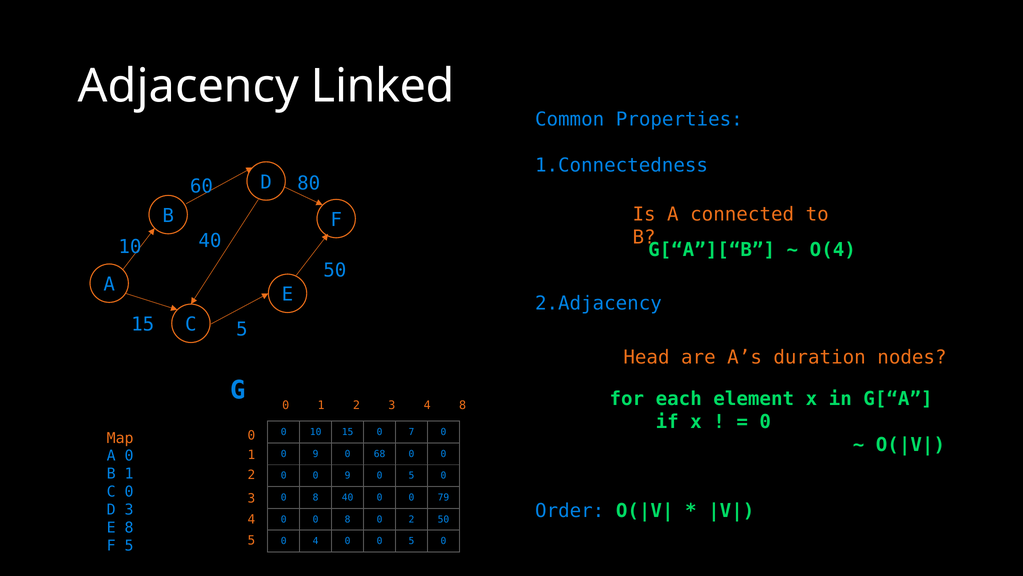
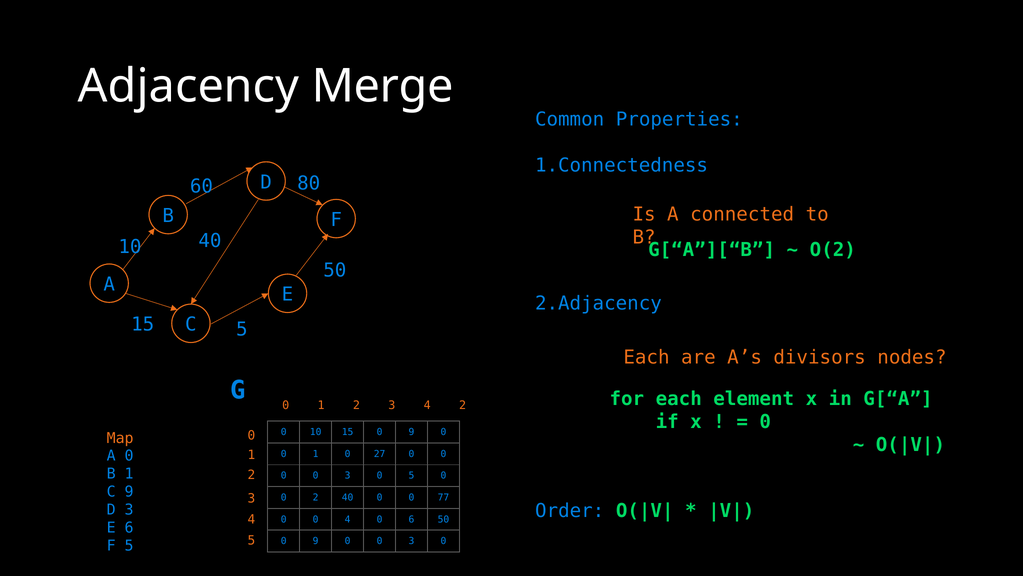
Linked: Linked -> Merge
O(4: O(4 -> O(2
Head at (647, 357): Head -> Each
duration: duration -> divisors
4 8: 8 -> 2
15 0 7: 7 -> 9
9 at (316, 454): 9 -> 1
68: 68 -> 27
9 at (348, 475): 9 -> 3
C 0: 0 -> 9
8 at (316, 497): 8 -> 2
79: 79 -> 77
8 at (348, 519): 8 -> 4
0 2: 2 -> 6
E 8: 8 -> 6
4 at (316, 541): 4 -> 9
5 at (411, 541): 5 -> 3
